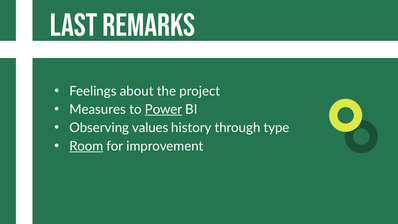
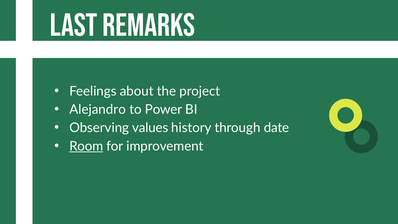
Measures: Measures -> Alejandro
Power underline: present -> none
type: type -> date
